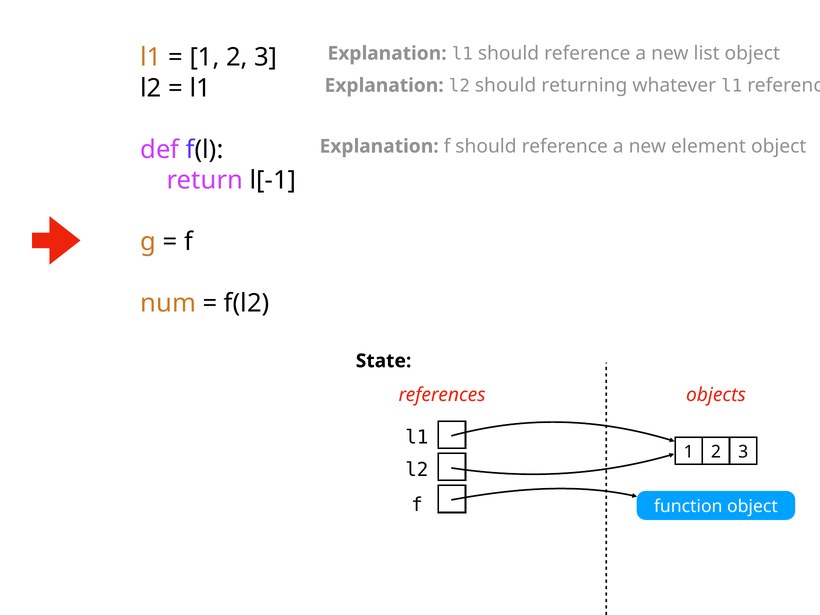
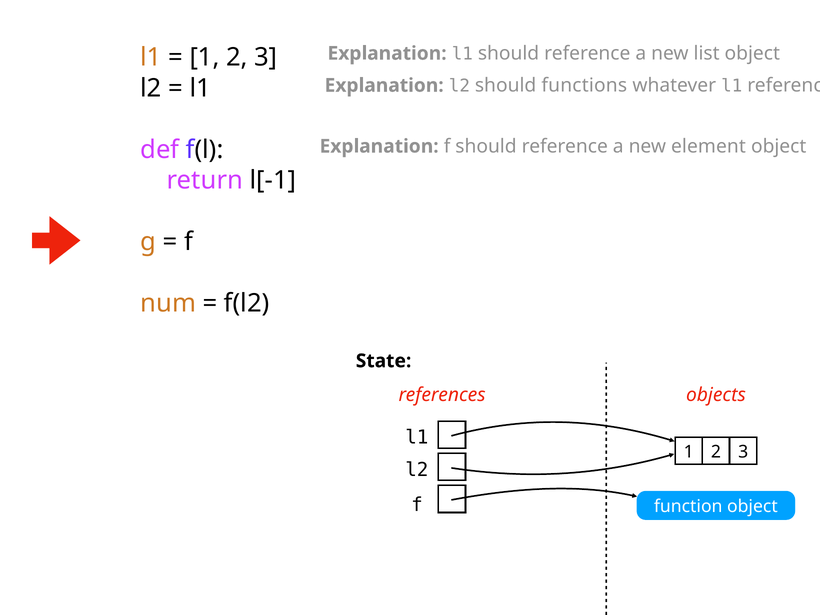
returning: returning -> functions
